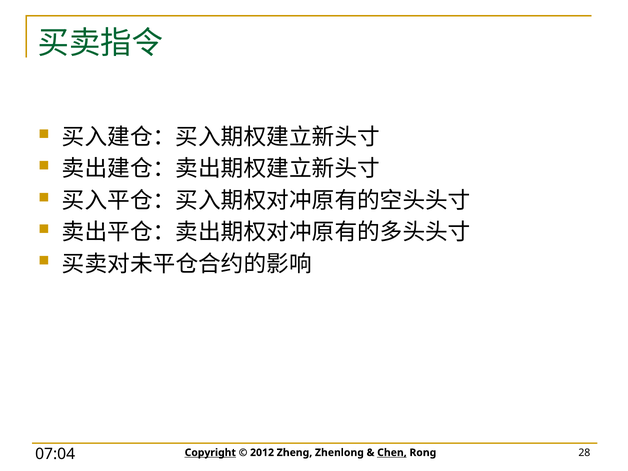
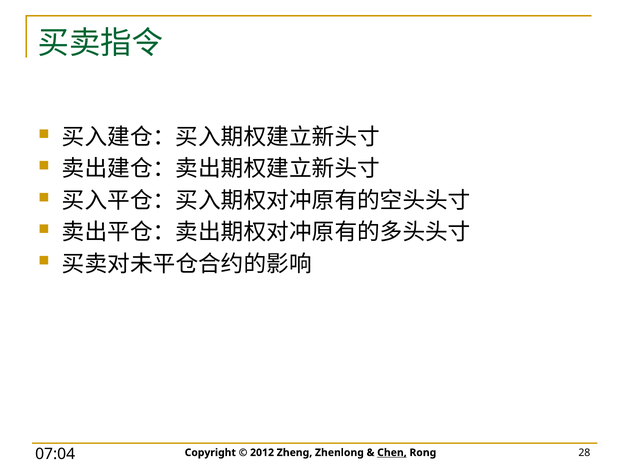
Copyright underline: present -> none
